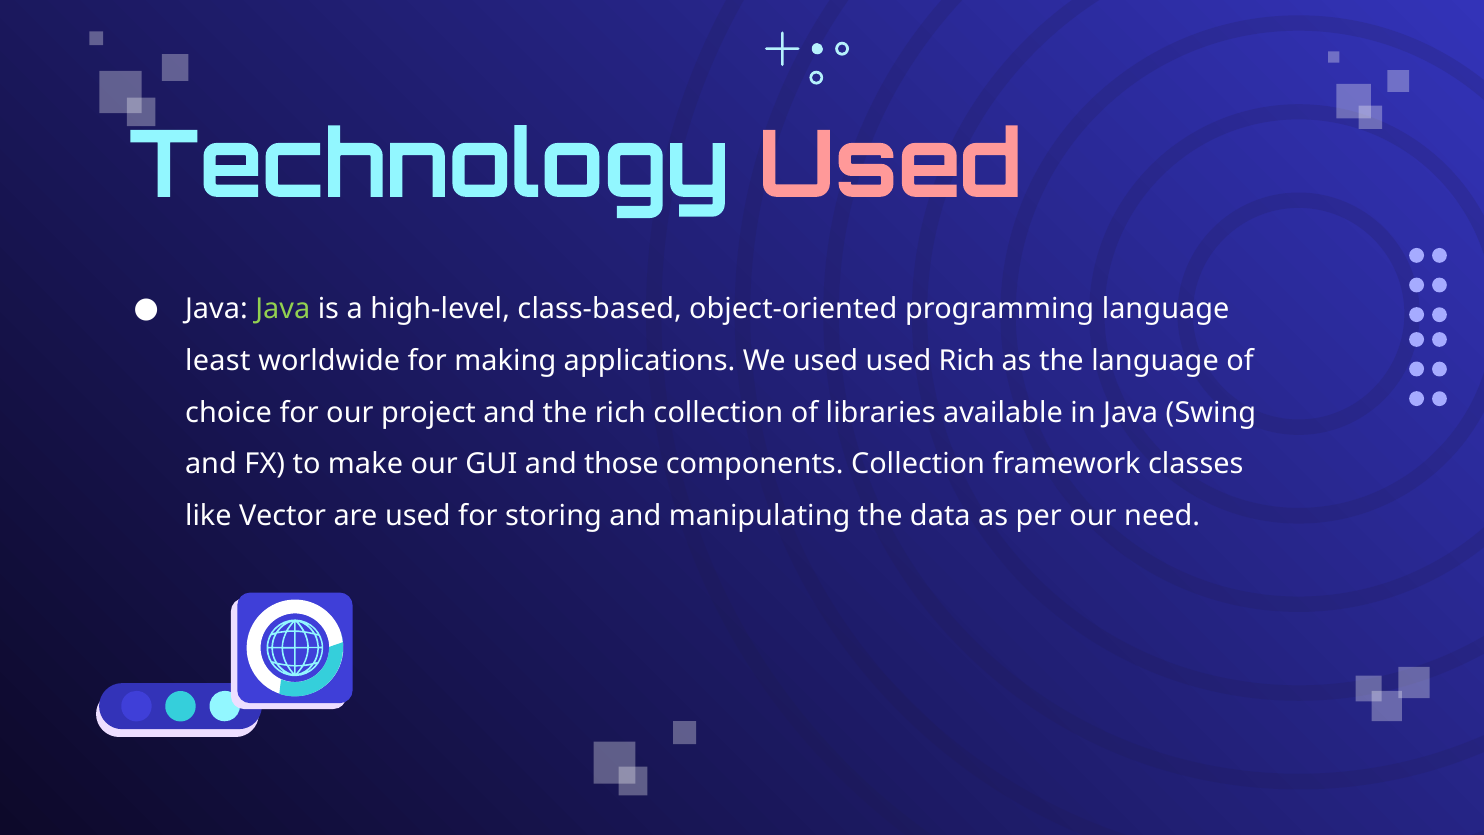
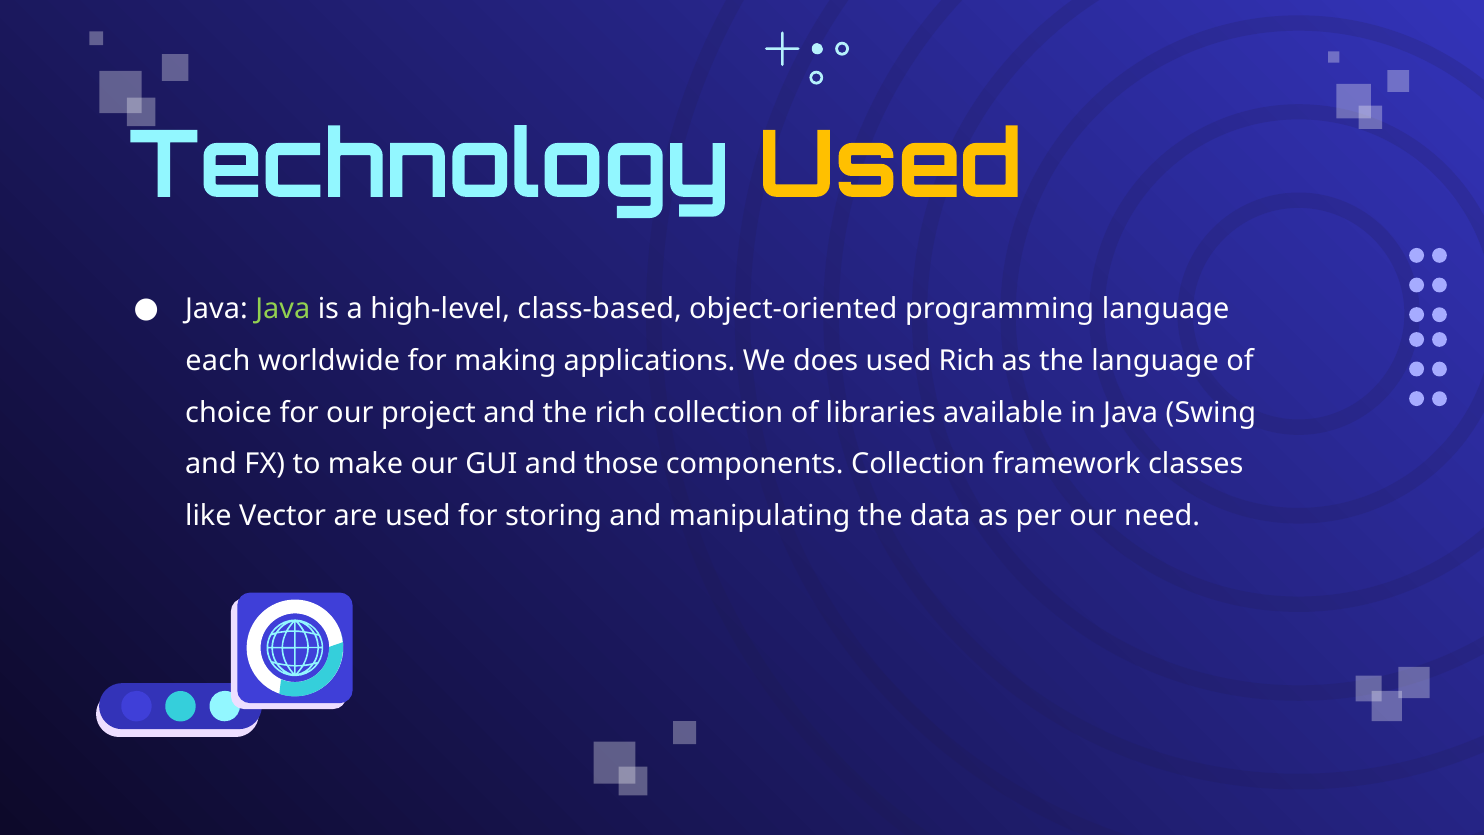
Used at (890, 166) colour: pink -> yellow
least: least -> each
We used: used -> does
